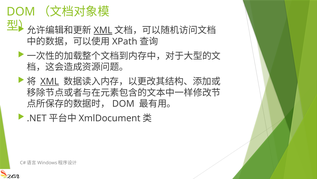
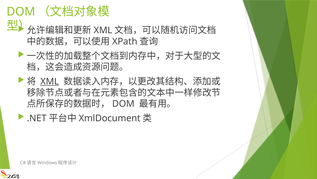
XML at (103, 30) underline: present -> none
